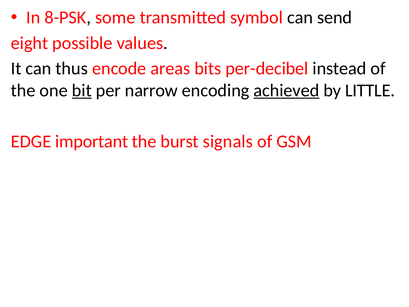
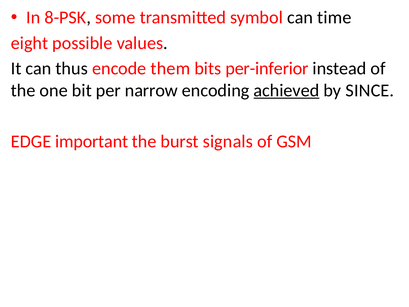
send: send -> time
areas: areas -> them
per-decibel: per-decibel -> per-inferior
bit underline: present -> none
LITTLE: LITTLE -> SINCE
